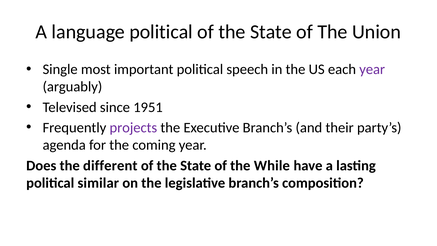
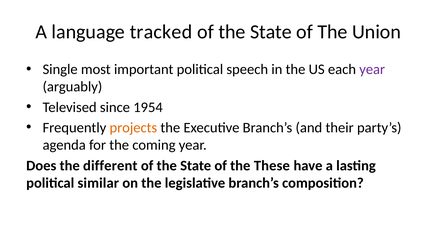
language political: political -> tracked
1951: 1951 -> 1954
projects colour: purple -> orange
While: While -> These
